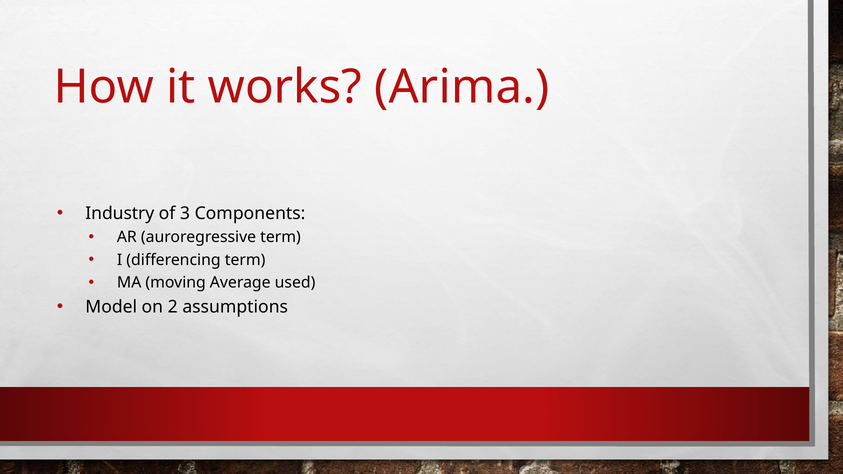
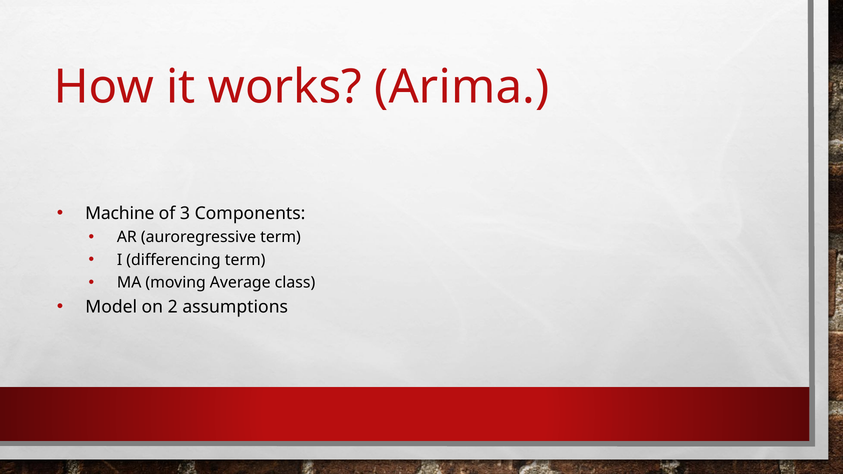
Industry: Industry -> Machine
used: used -> class
